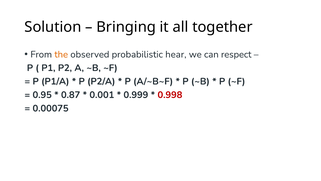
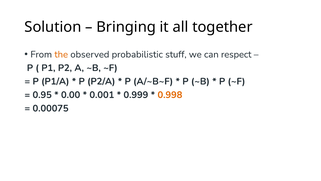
hear: hear -> stuff
0.87: 0.87 -> 0.00
0.998 colour: red -> orange
